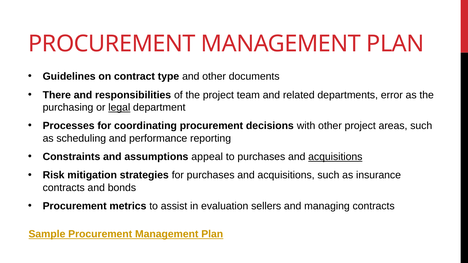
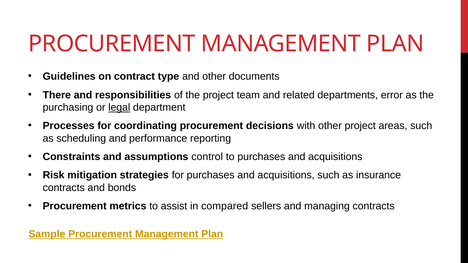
appeal: appeal -> control
acquisitions at (335, 157) underline: present -> none
evaluation: evaluation -> compared
